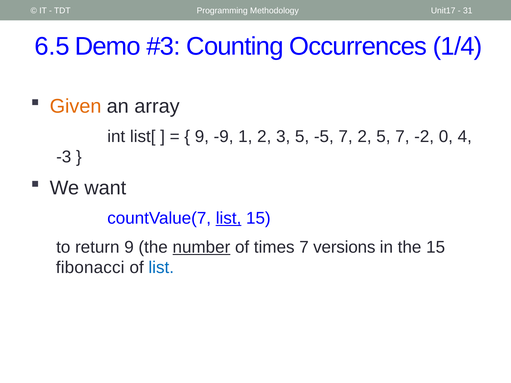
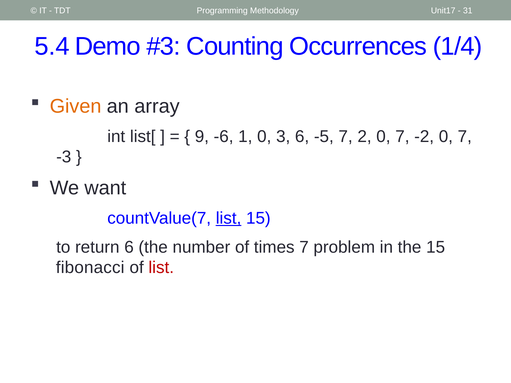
6.5: 6.5 -> 5.4
-9: -9 -> -6
1 2: 2 -> 0
3 5: 5 -> 6
2 5: 5 -> 0
-2 0 4: 4 -> 7
return 9: 9 -> 6
number underline: present -> none
versions: versions -> problem
list at (161, 268) colour: blue -> red
